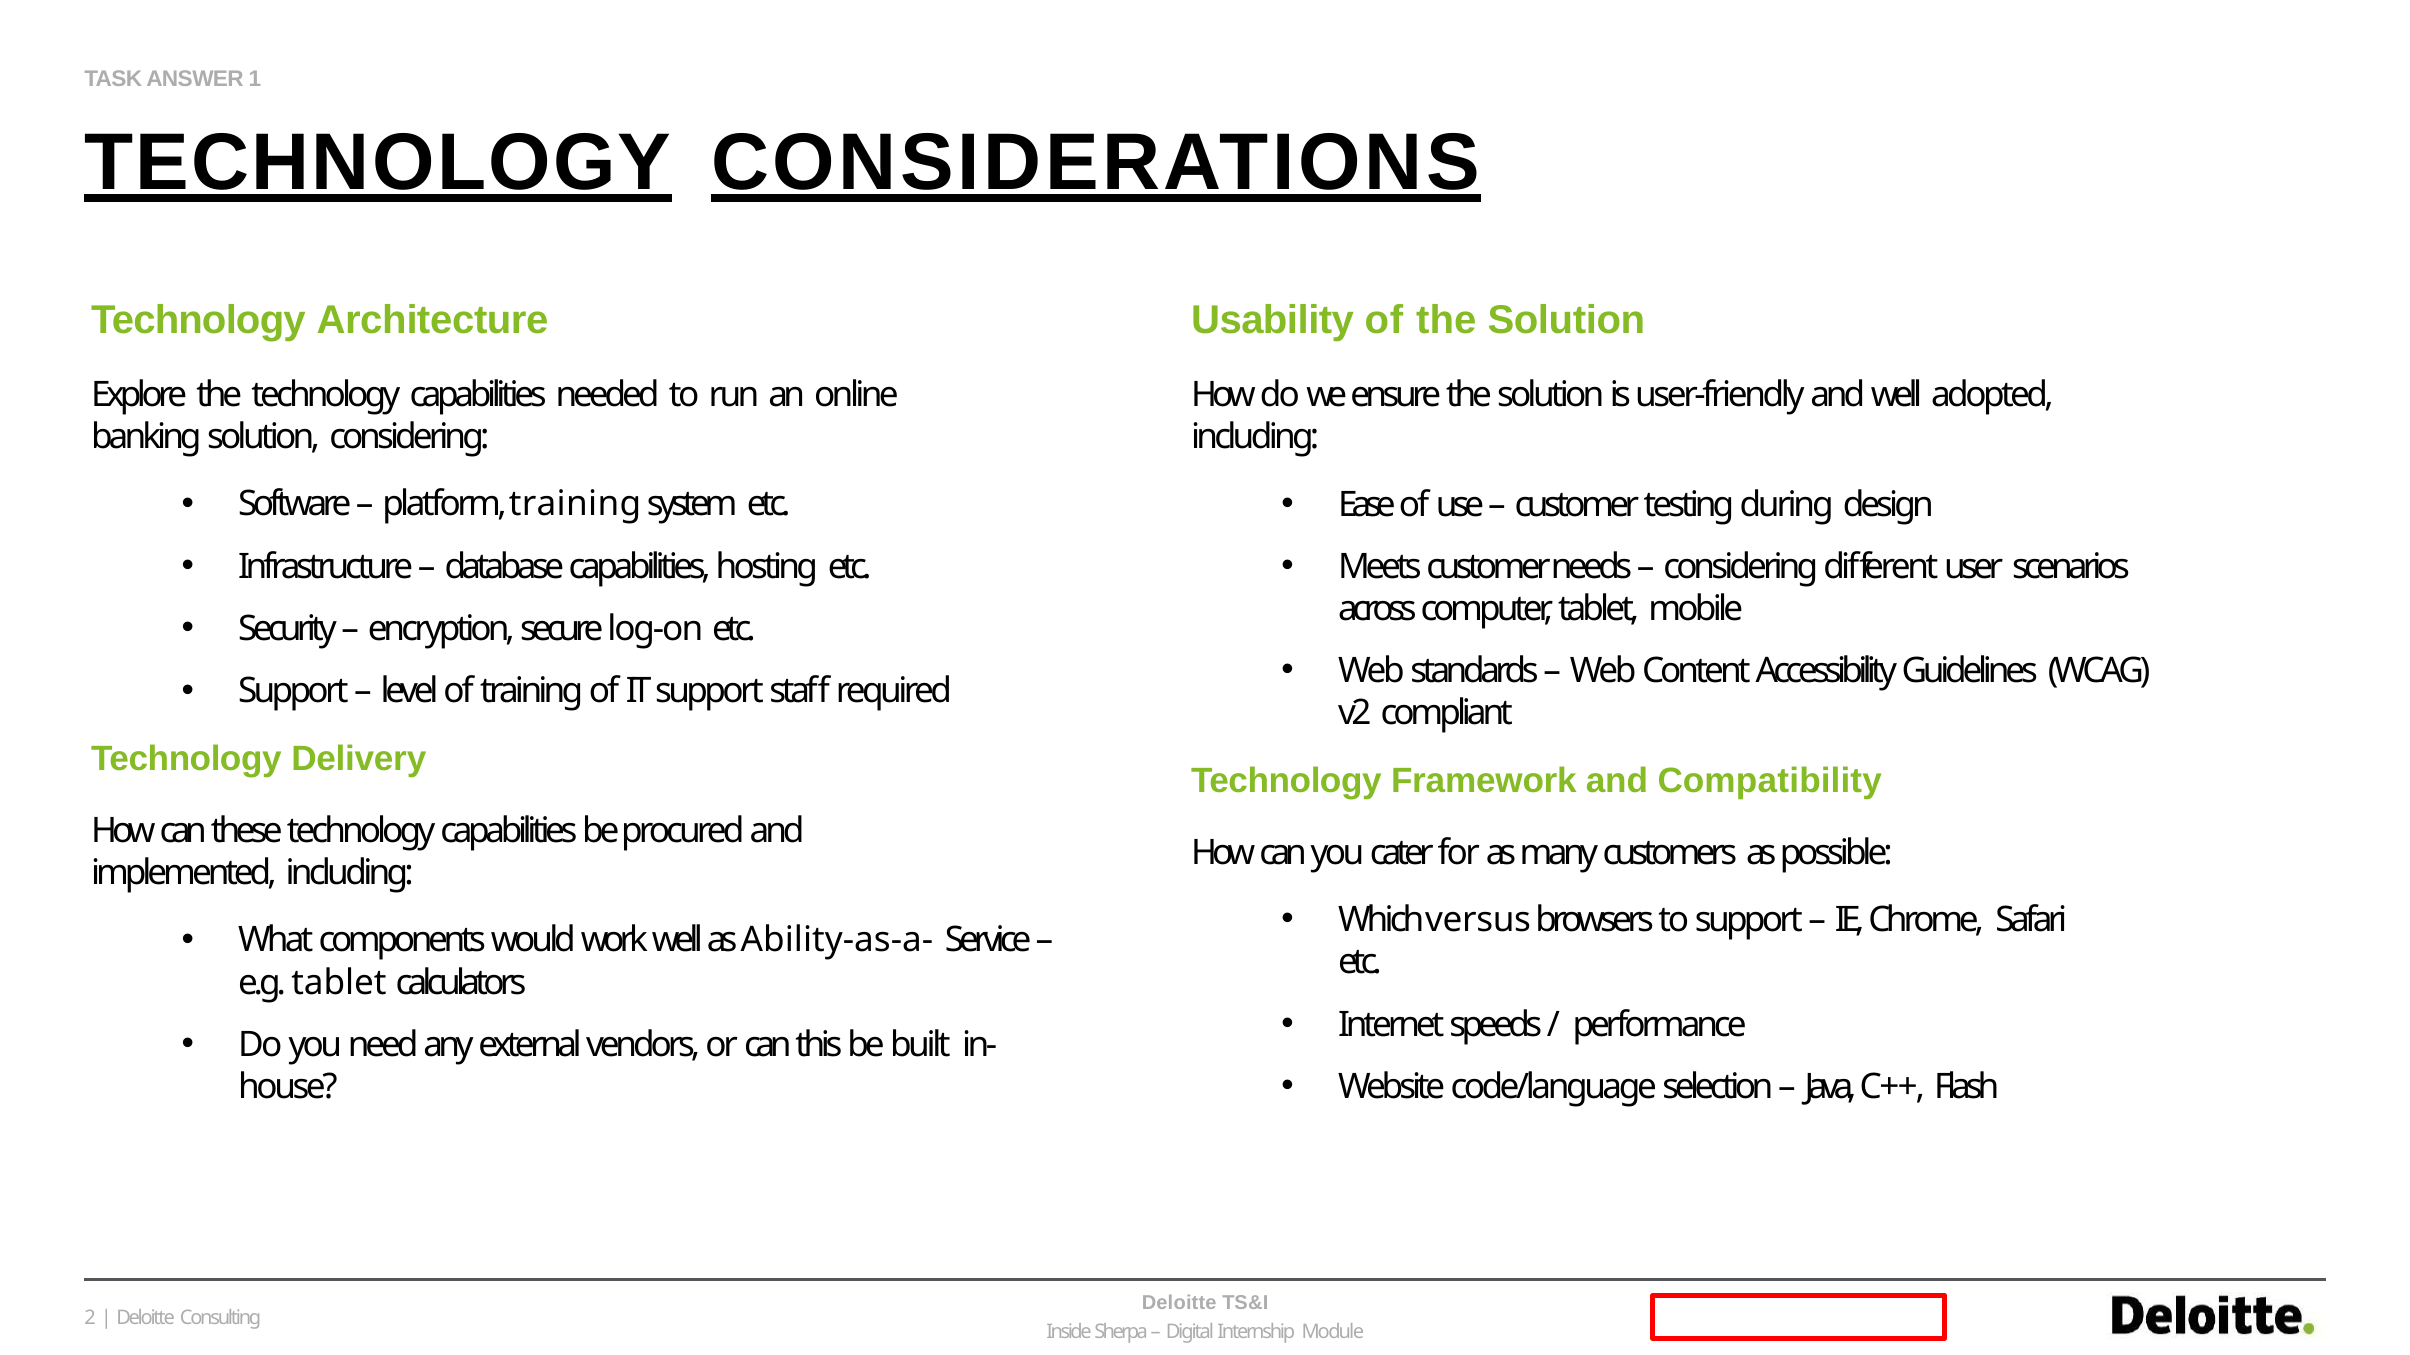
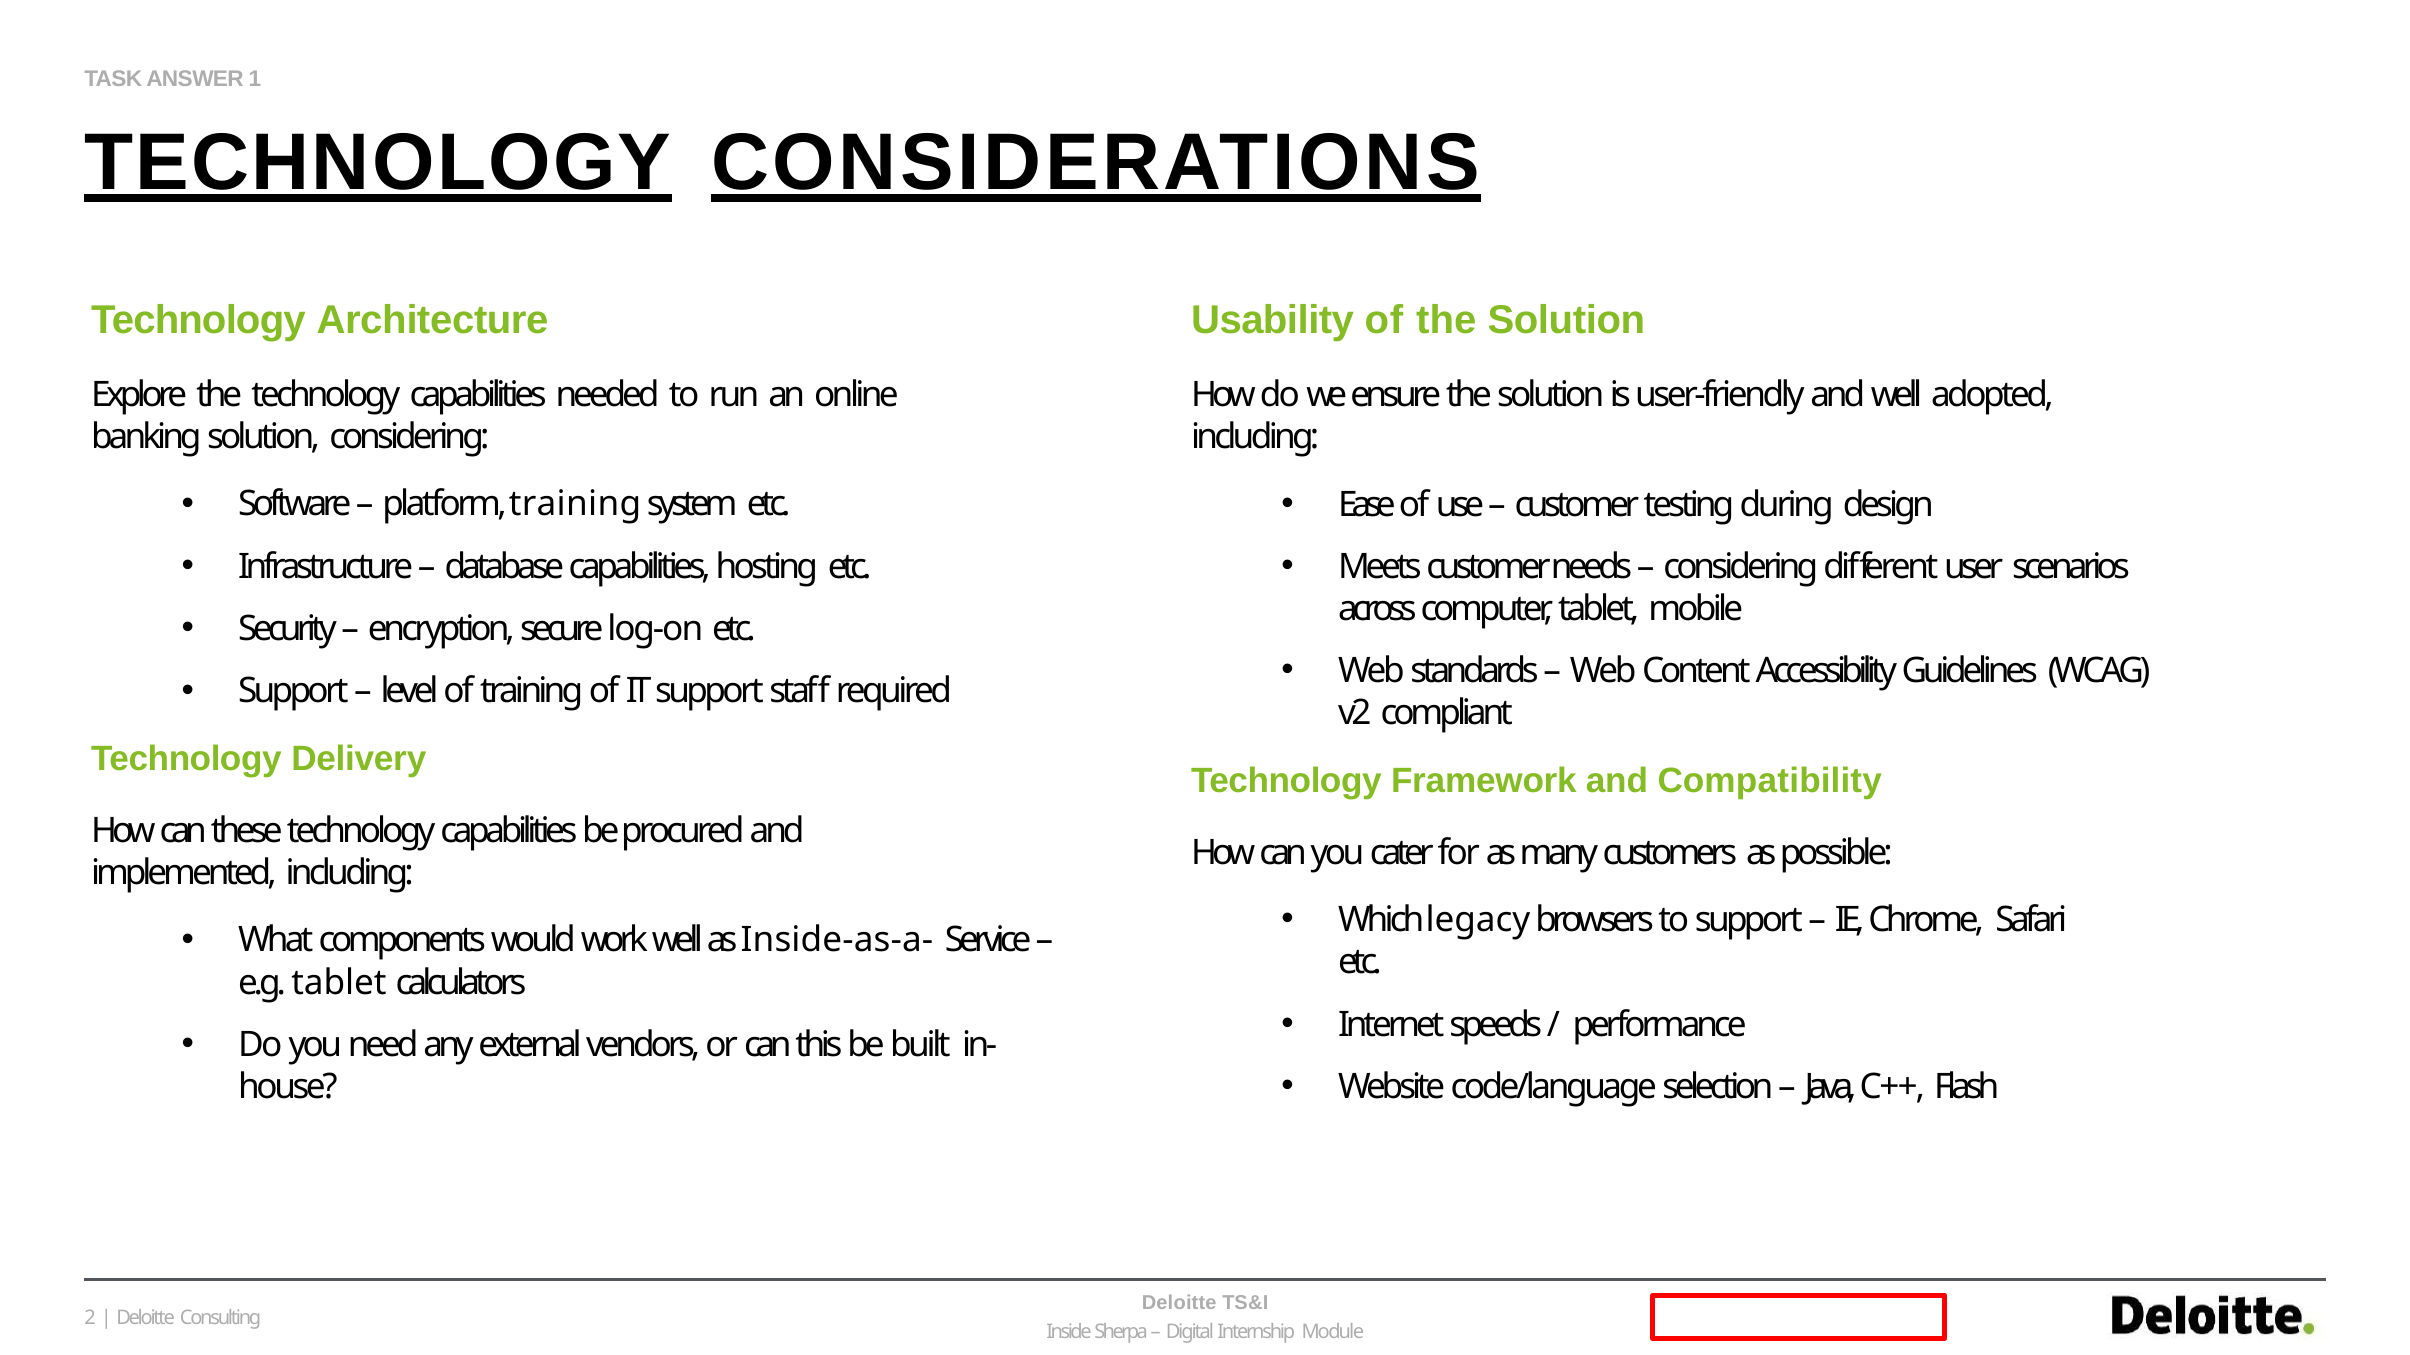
versus: versus -> legacy
Ability-as-a-: Ability-as-a- -> Inside-as-a-
